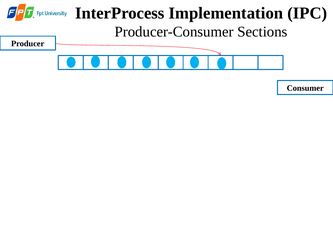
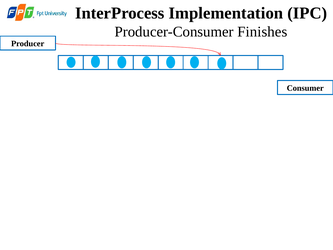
Sections: Sections -> Finishes
